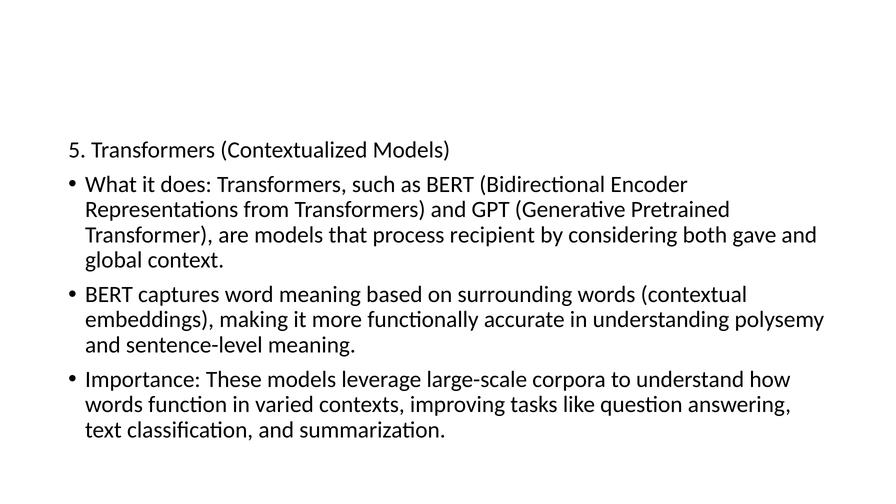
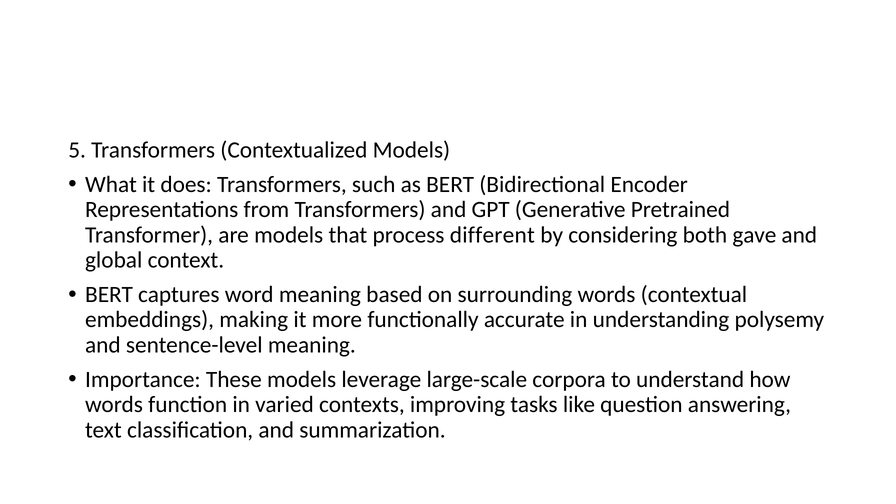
recipient: recipient -> different
